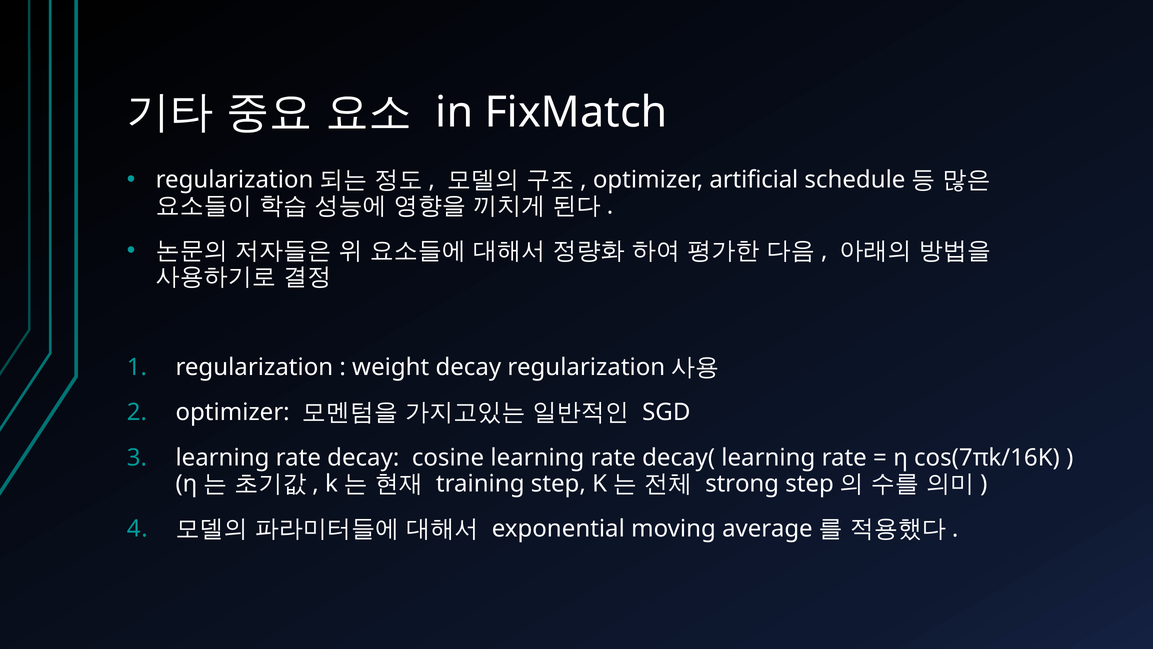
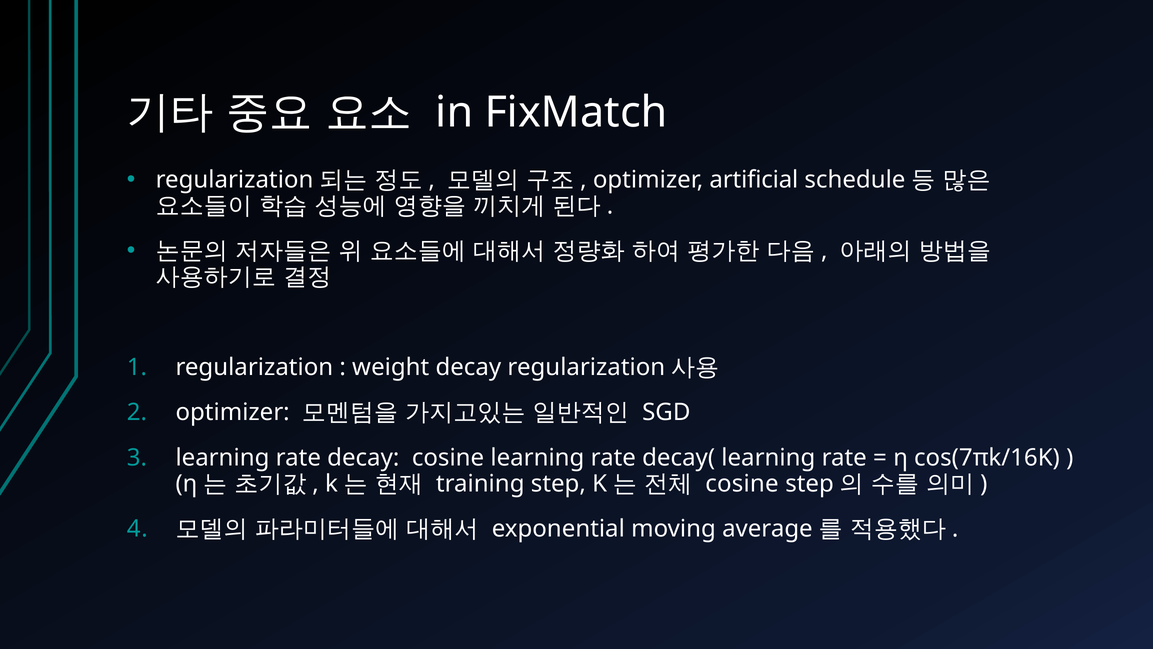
strong at (742, 483): strong -> cosine
